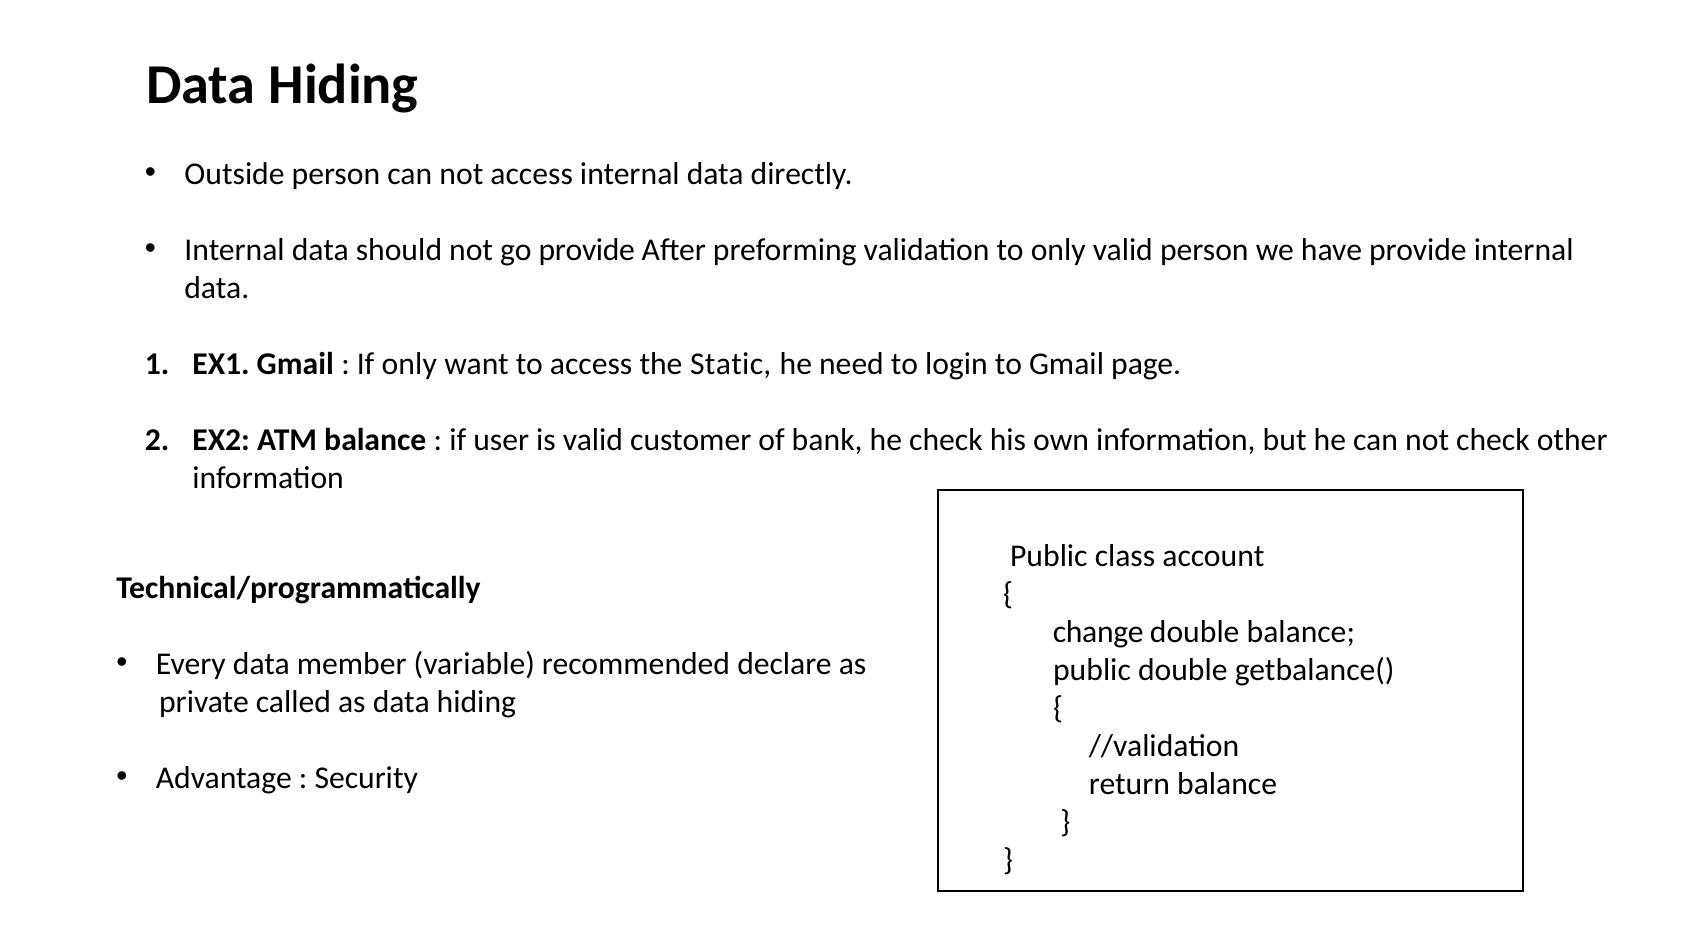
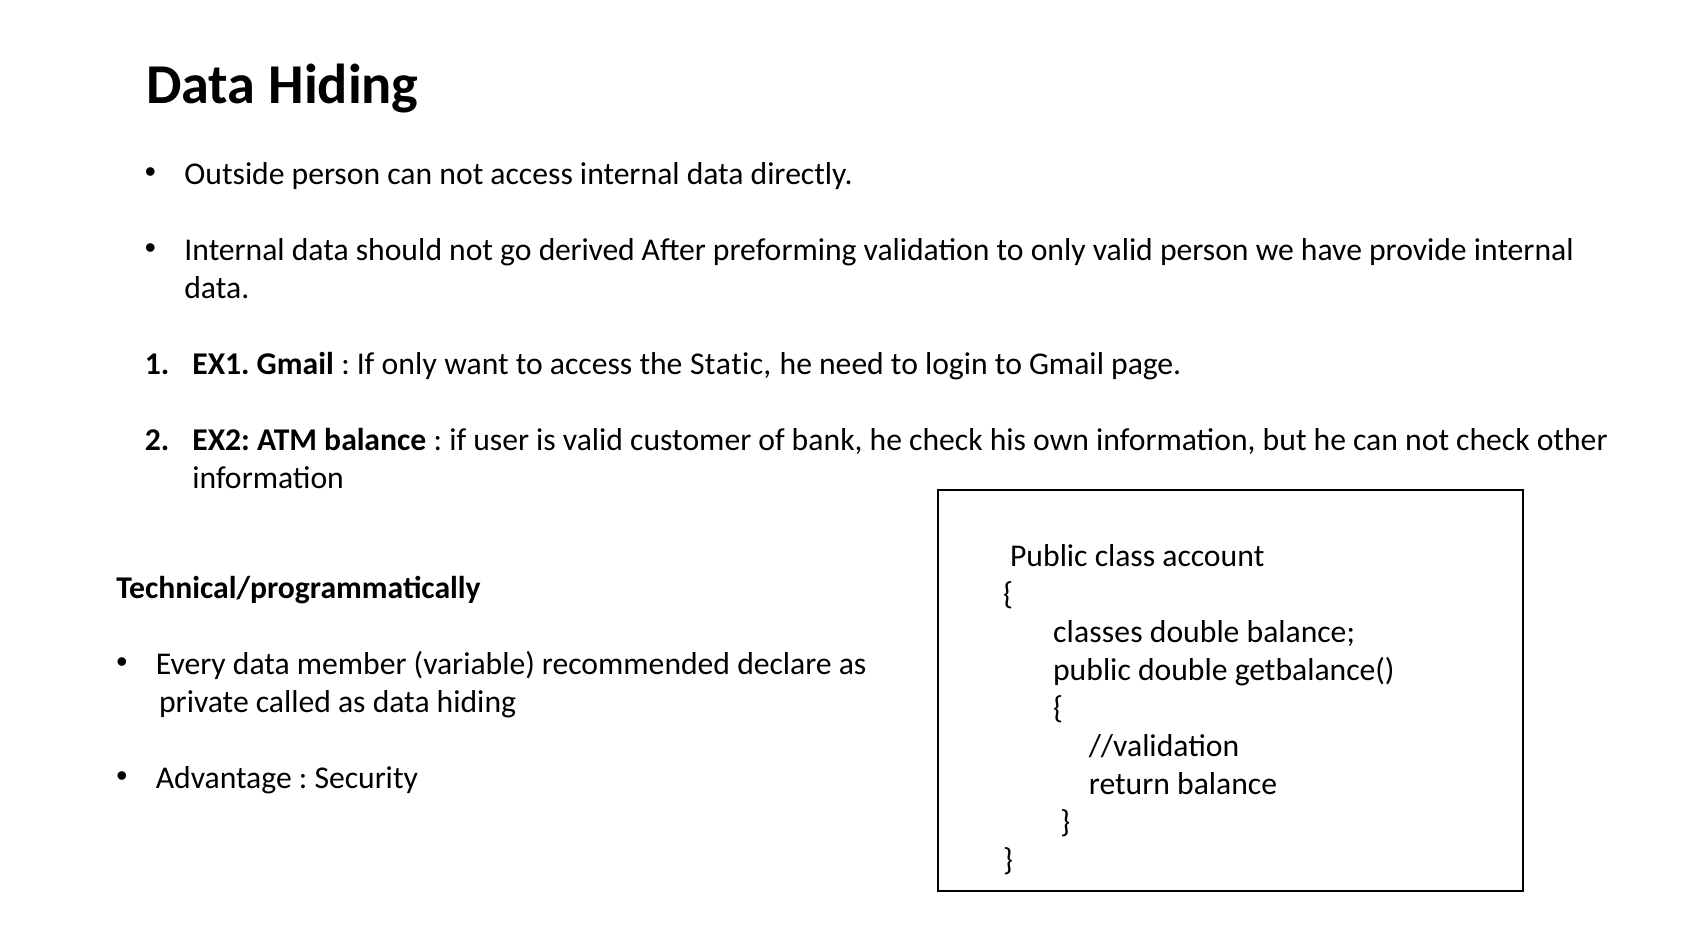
go provide: provide -> derived
change: change -> classes
